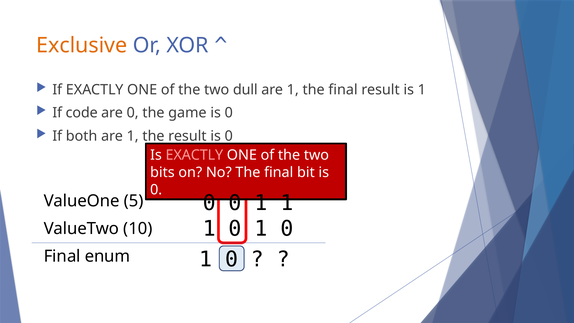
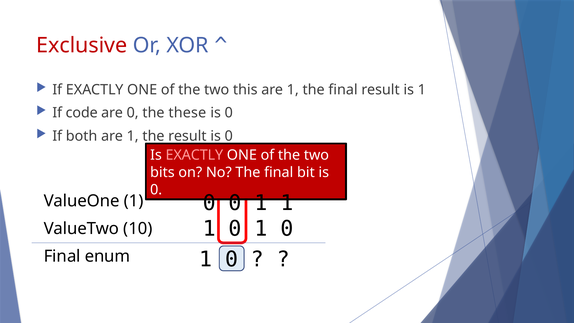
Exclusive colour: orange -> red
dull: dull -> this
game: game -> these
ValueOne 5: 5 -> 1
